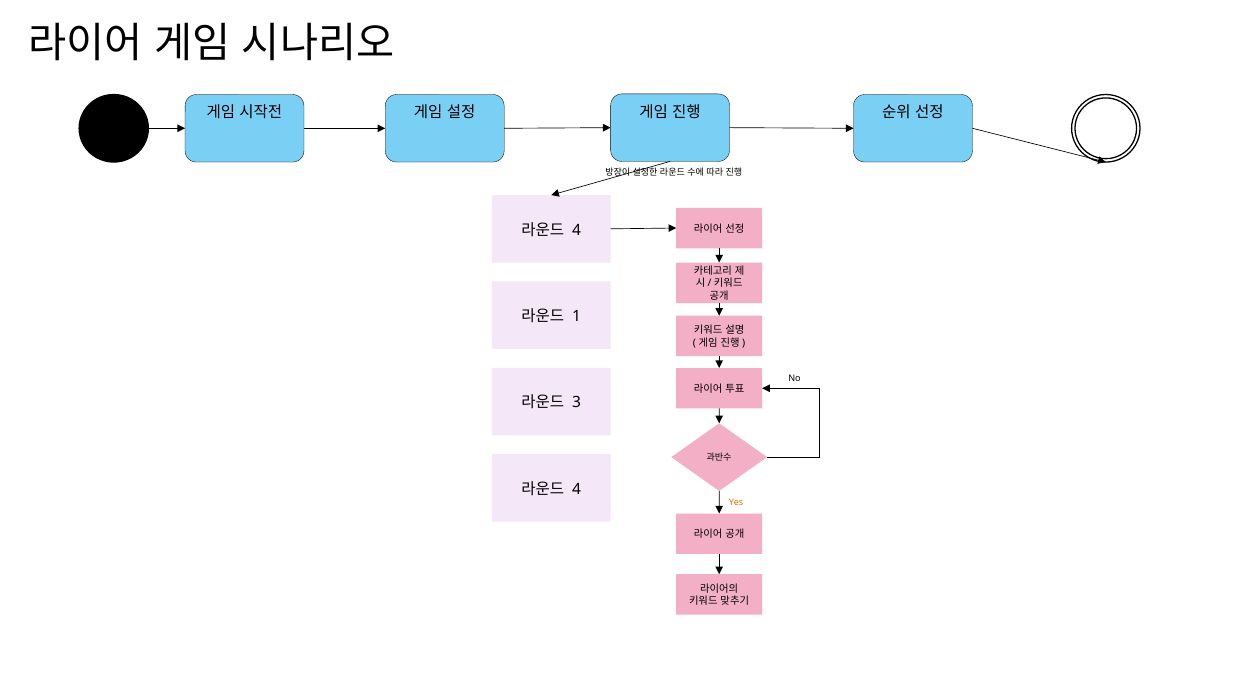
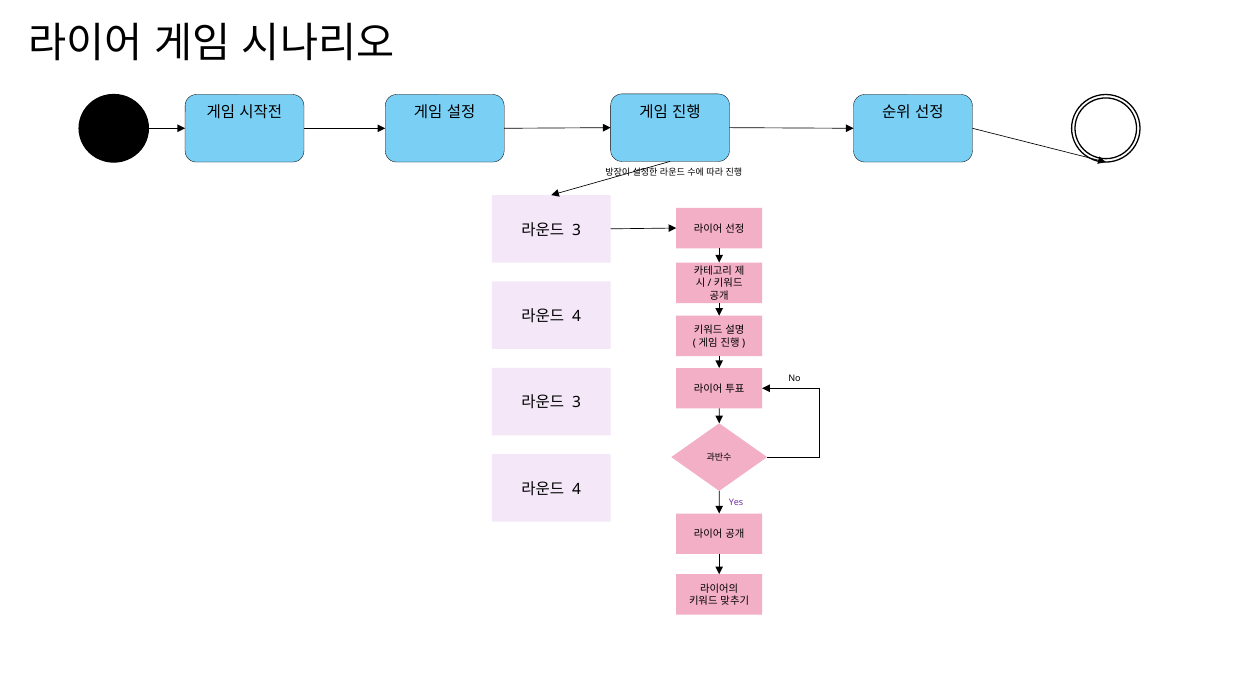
4 at (577, 230): 4 -> 3
1 at (577, 316): 1 -> 4
Yes colour: orange -> purple
